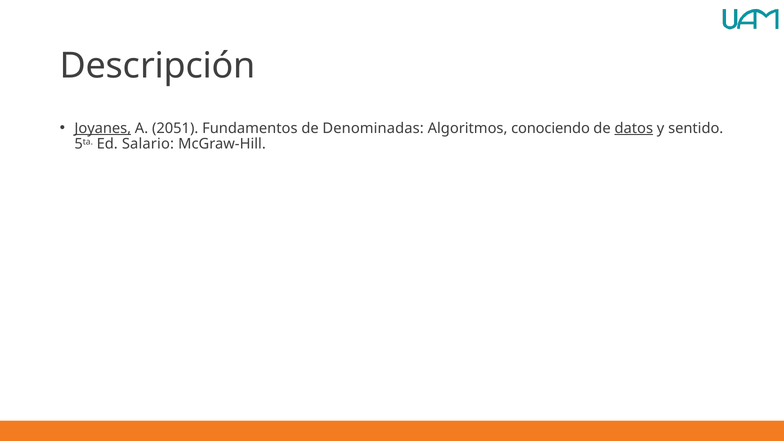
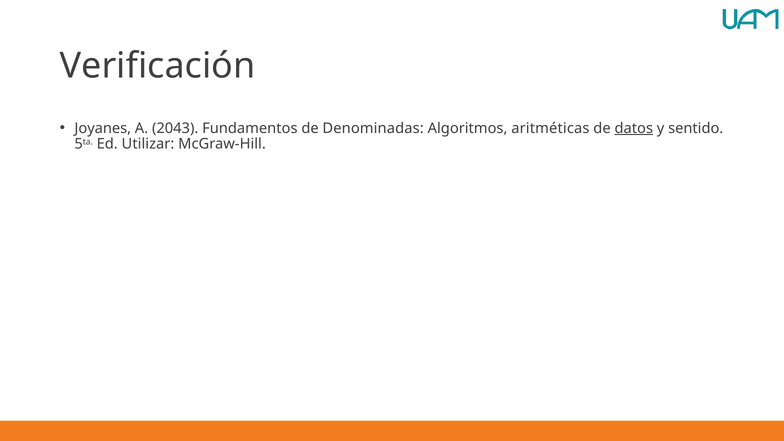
Descripción: Descripción -> Verificación
Joyanes underline: present -> none
2051: 2051 -> 2043
conociendo: conociendo -> aritméticas
Salario: Salario -> Utilizar
